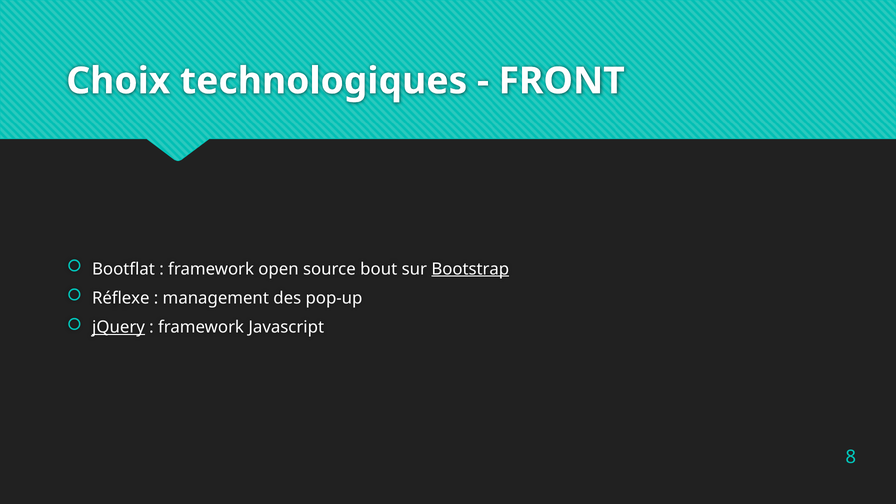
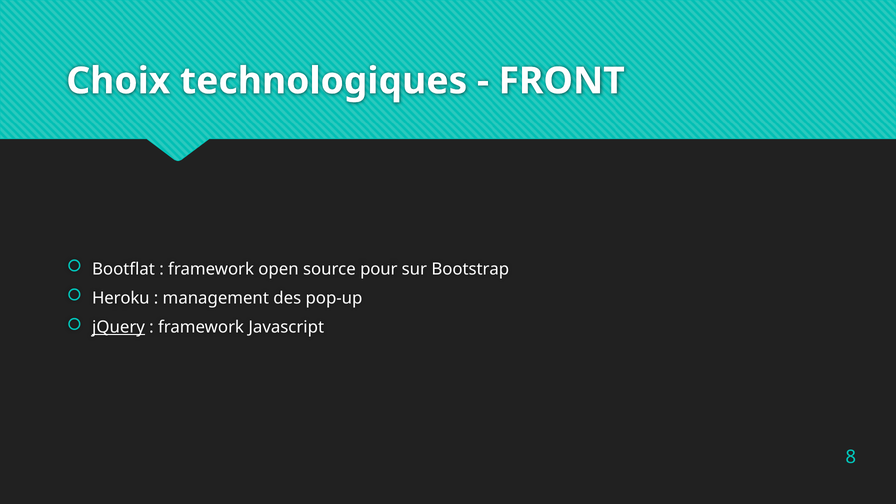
bout: bout -> pour
Bootstrap underline: present -> none
Réflexe: Réflexe -> Heroku
